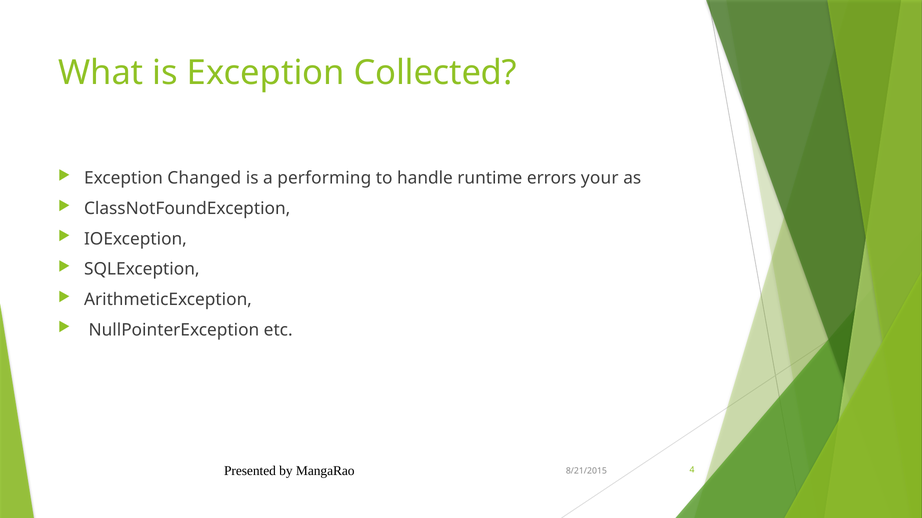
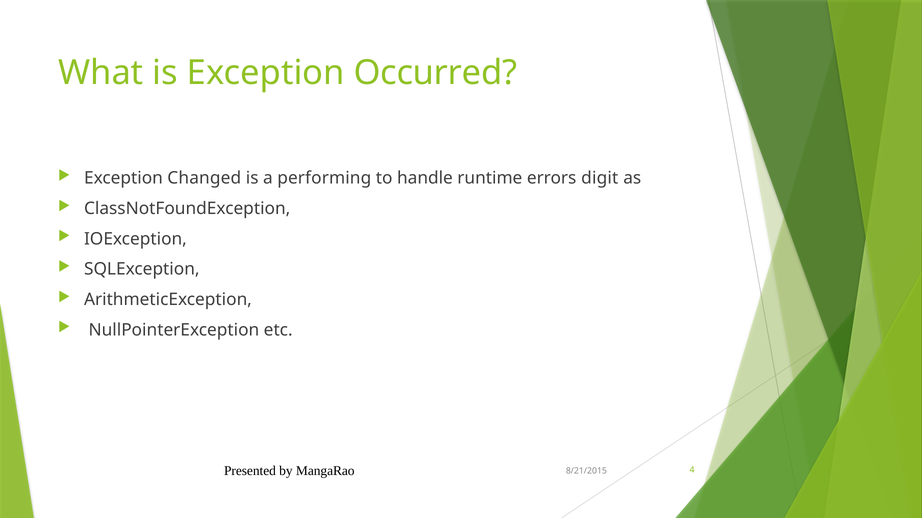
Collected: Collected -> Occurred
your: your -> digit
